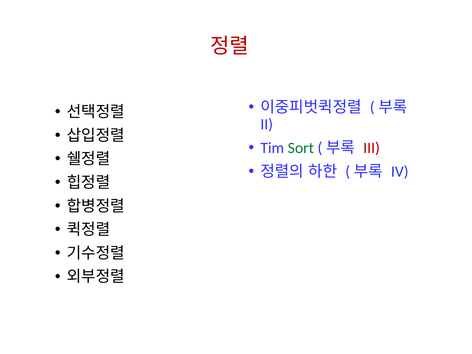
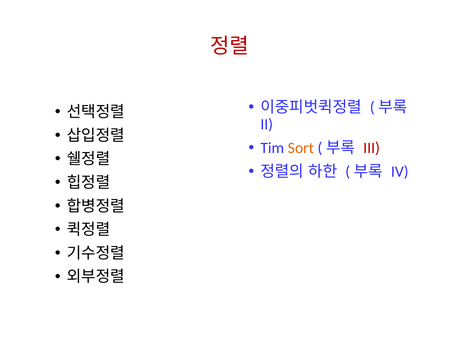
Sort colour: green -> orange
